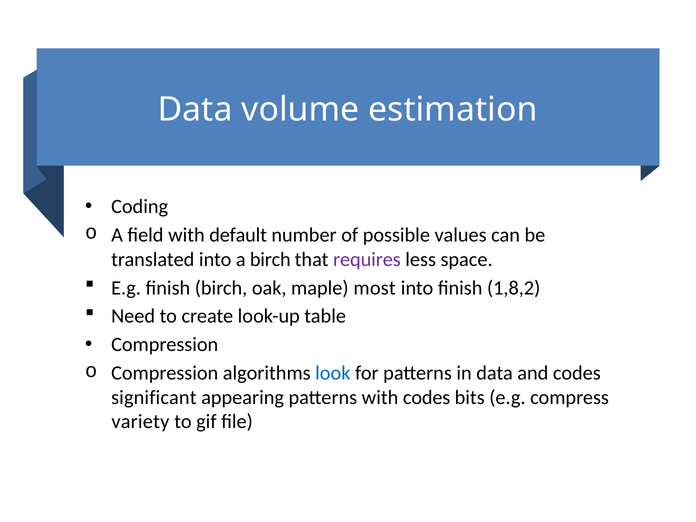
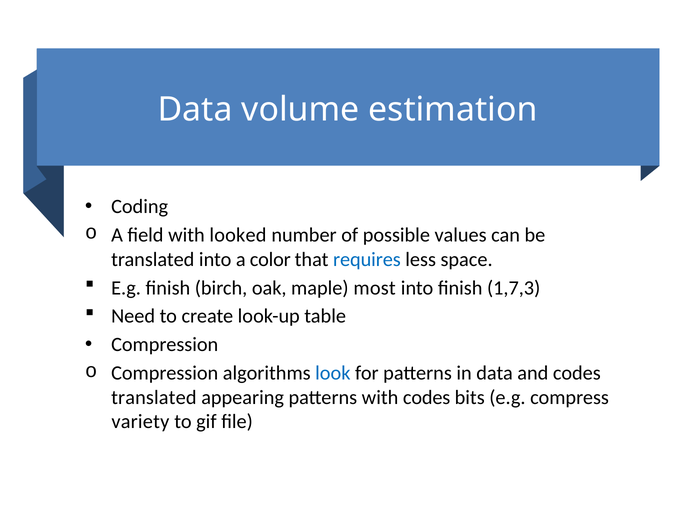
default: default -> looked
a birch: birch -> color
requires colour: purple -> blue
1,8,2: 1,8,2 -> 1,7,3
significant at (154, 397): significant -> translated
